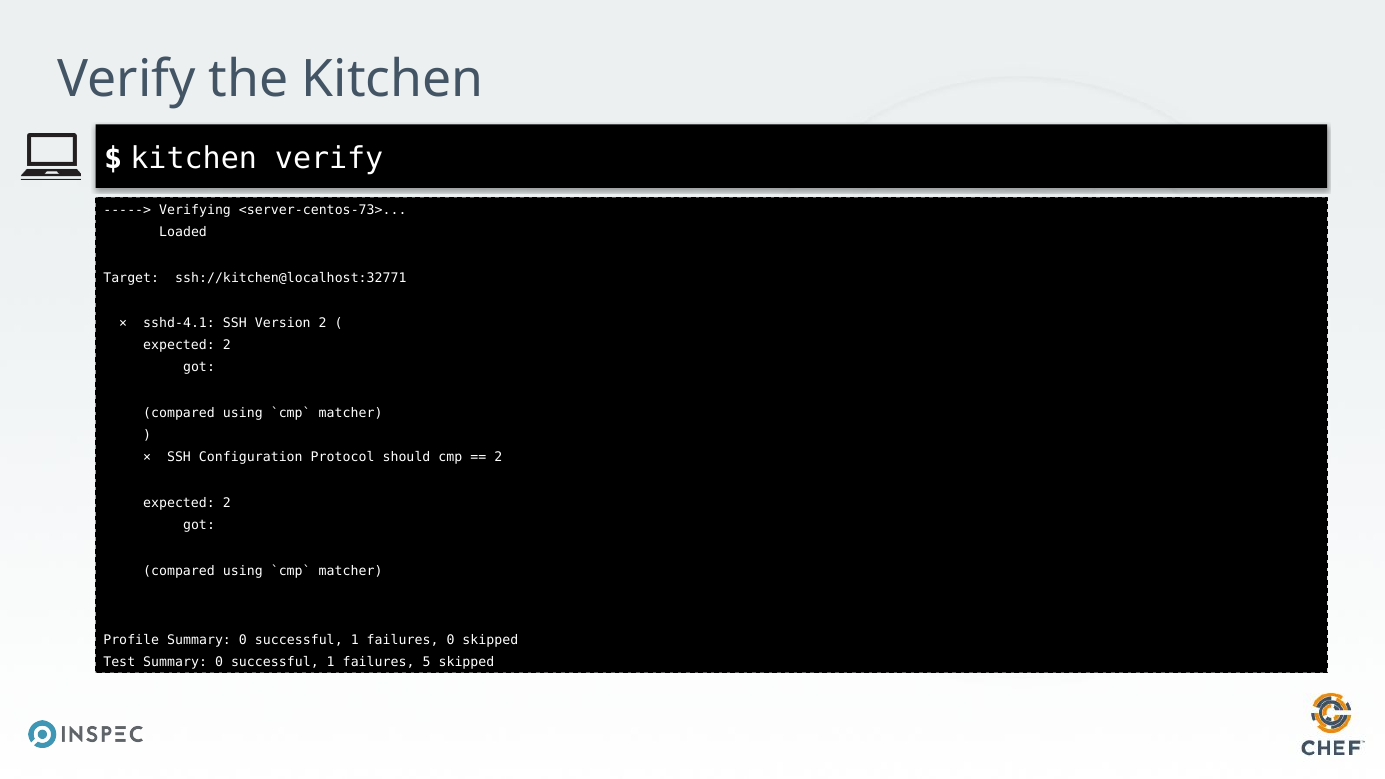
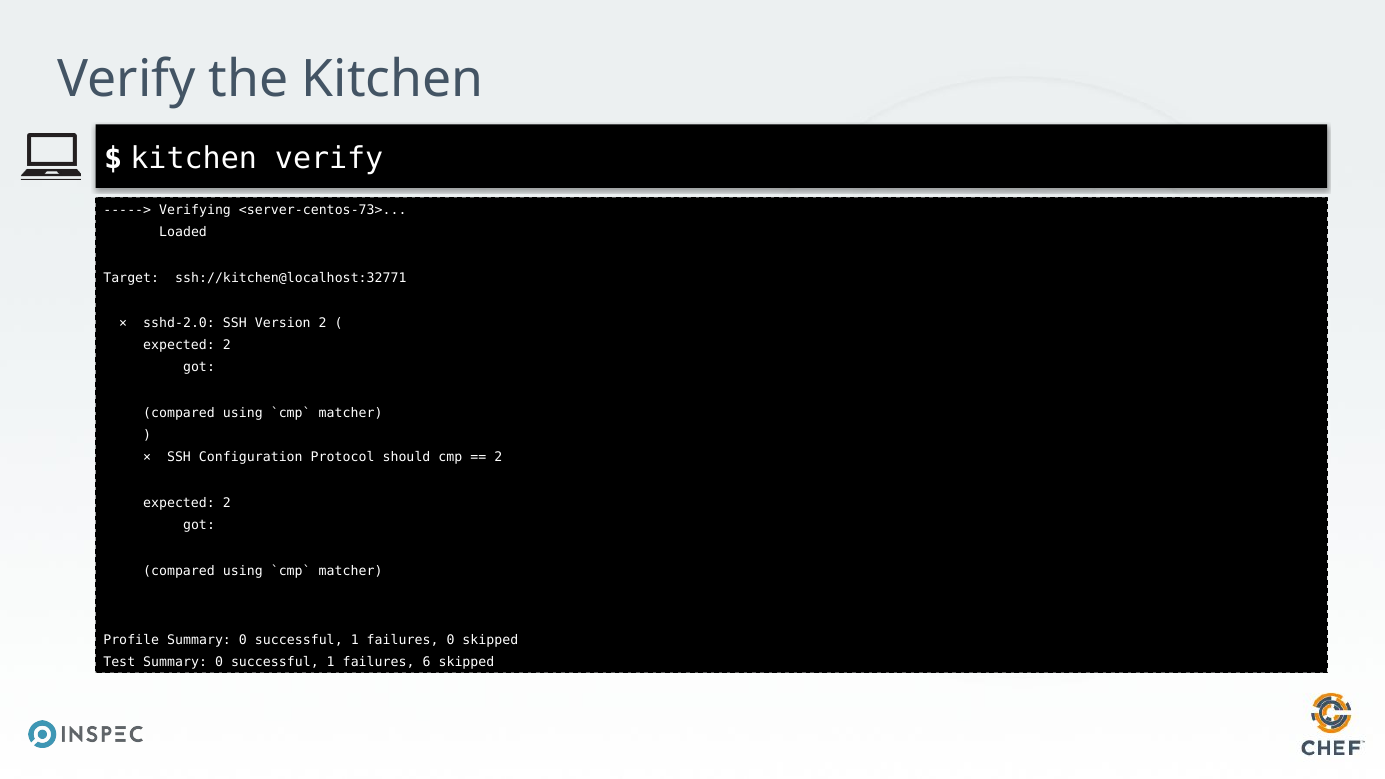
sshd-4.1: sshd-4.1 -> sshd-2.0
5: 5 -> 6
